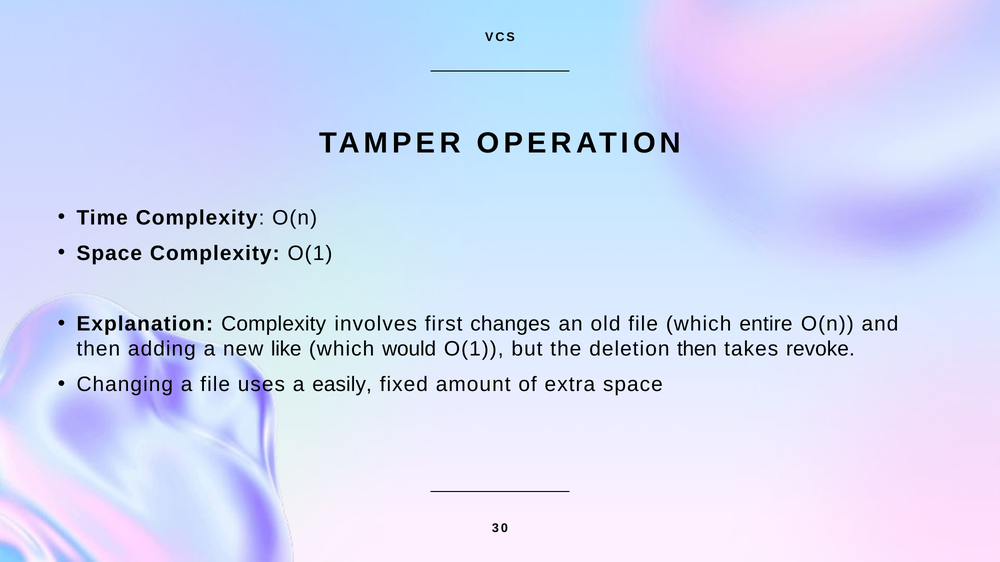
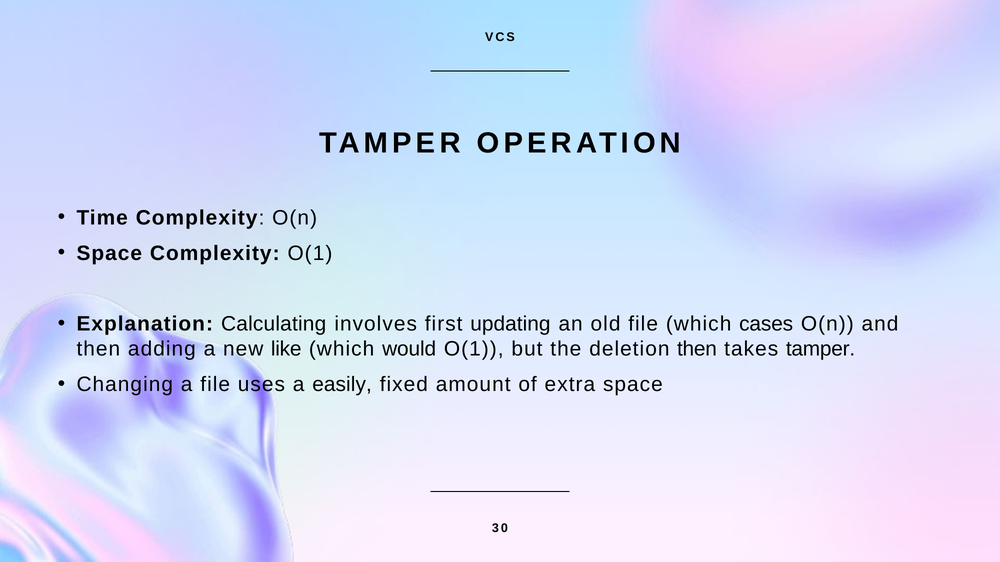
Explanation Complexity: Complexity -> Calculating
changes: changes -> updating
entire: entire -> cases
takes revoke: revoke -> tamper
